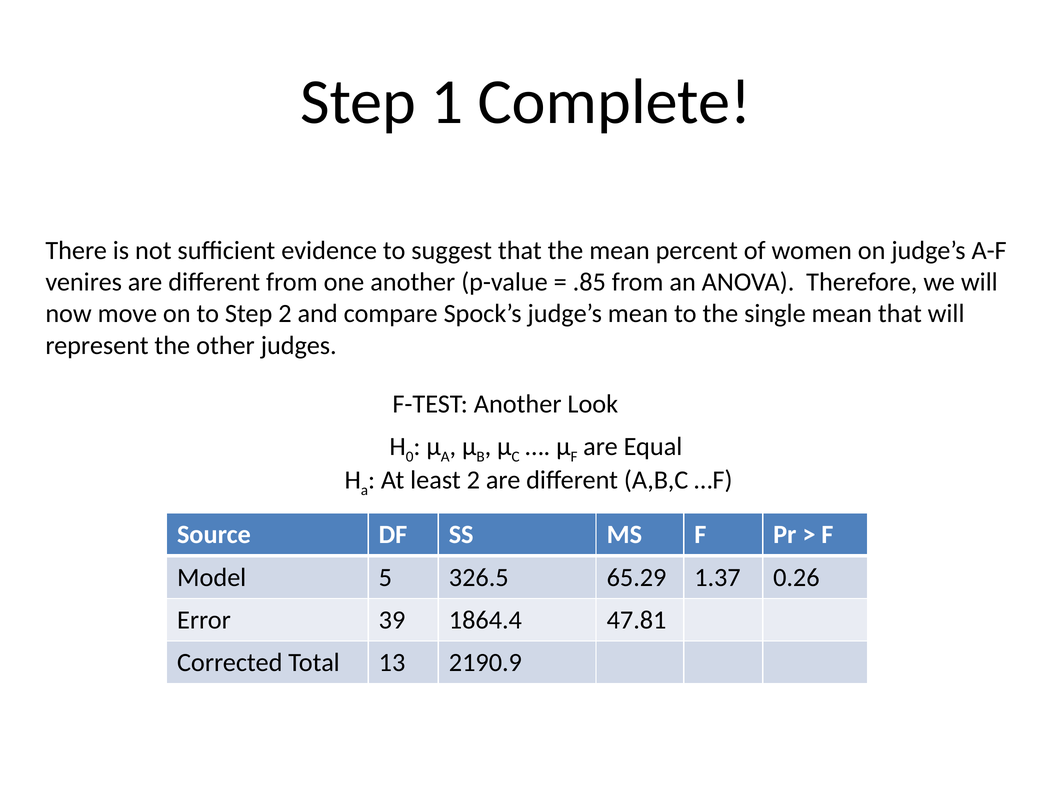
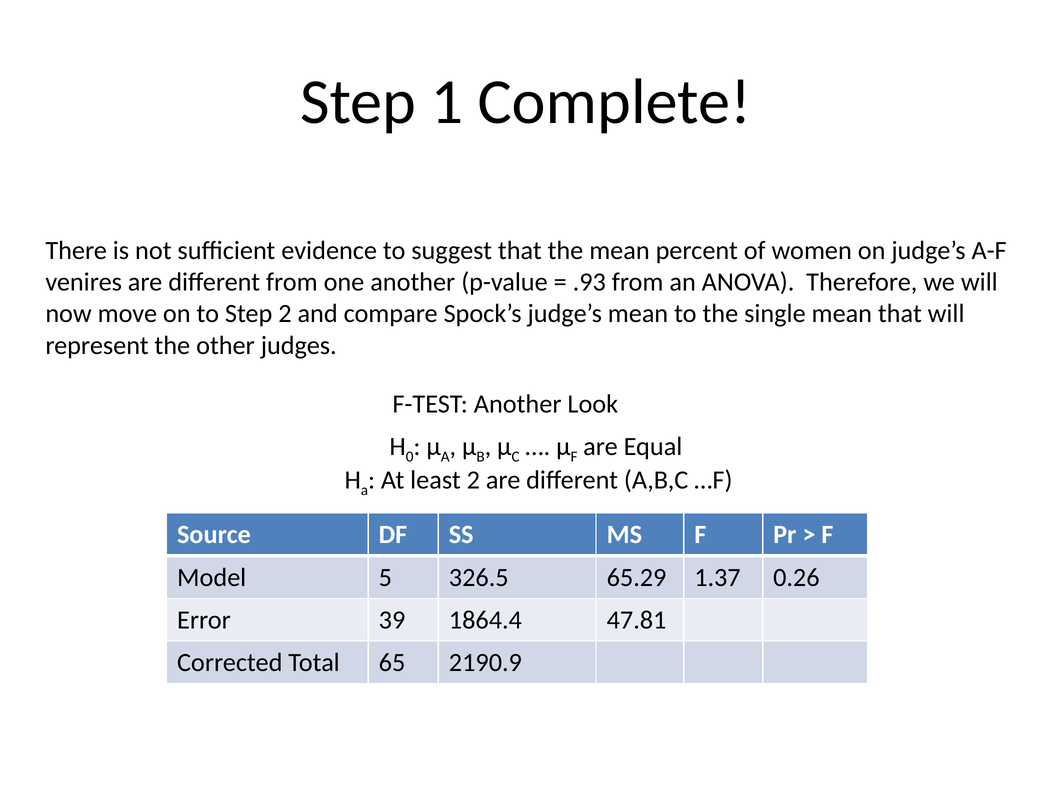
.85: .85 -> .93
13: 13 -> 65
